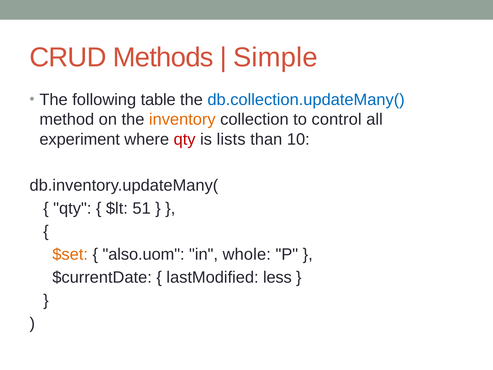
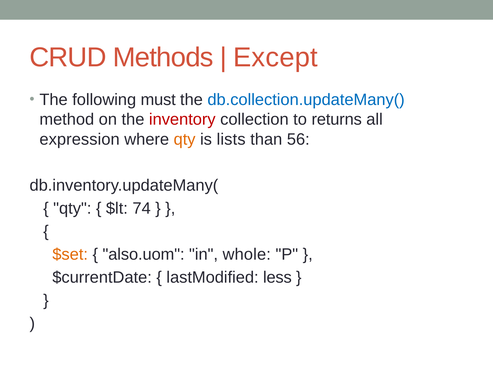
Simple: Simple -> Except
table: table -> must
inventory colour: orange -> red
control: control -> returns
experiment: experiment -> expression
qty at (185, 139) colour: red -> orange
10: 10 -> 56
51: 51 -> 74
